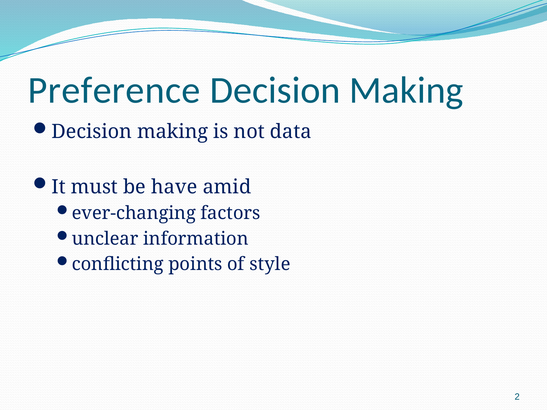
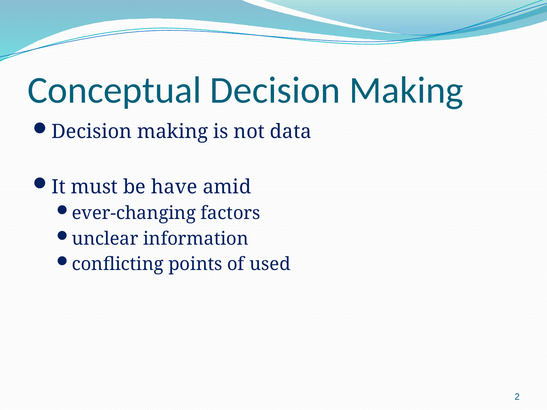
Preference: Preference -> Conceptual
style: style -> used
